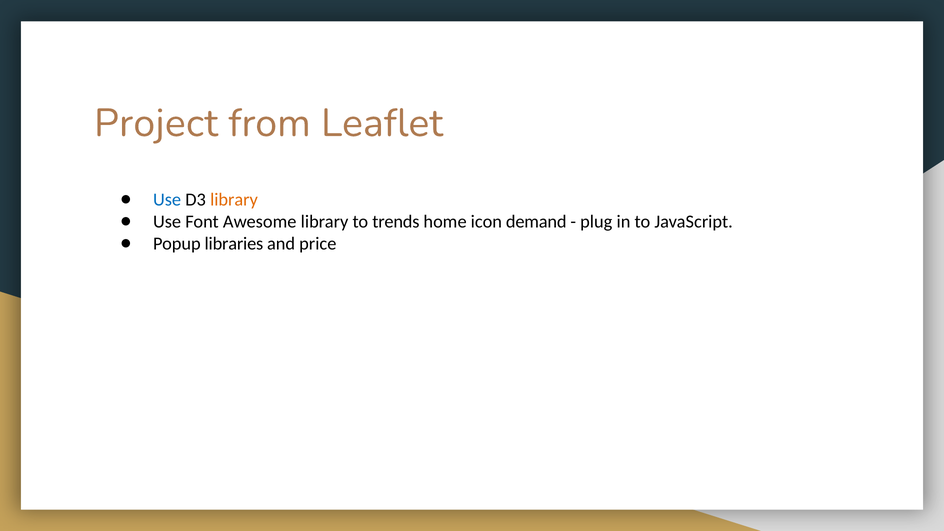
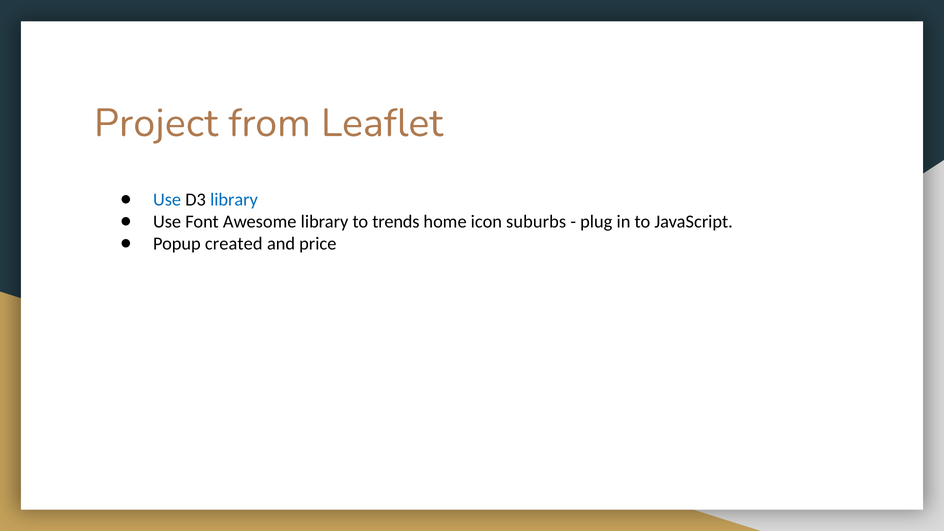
library at (234, 200) colour: orange -> blue
demand: demand -> suburbs
libraries: libraries -> created
